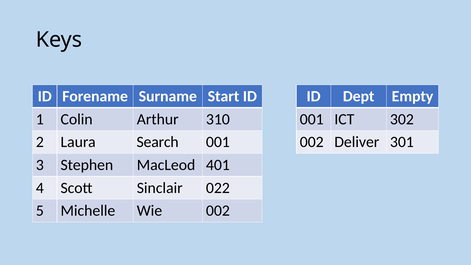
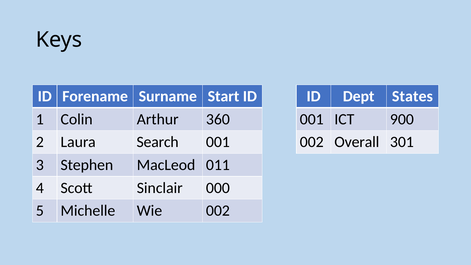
Empty: Empty -> States
310: 310 -> 360
302: 302 -> 900
Deliver: Deliver -> Overall
401: 401 -> 011
022: 022 -> 000
